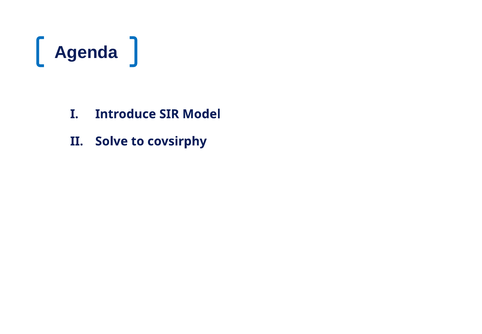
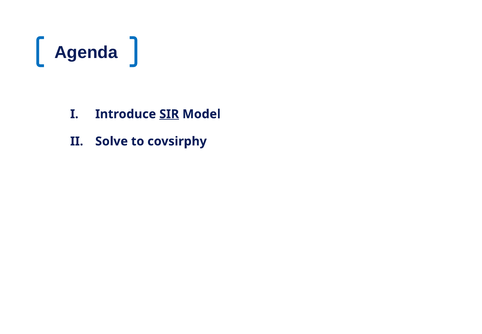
SIR underline: none -> present
